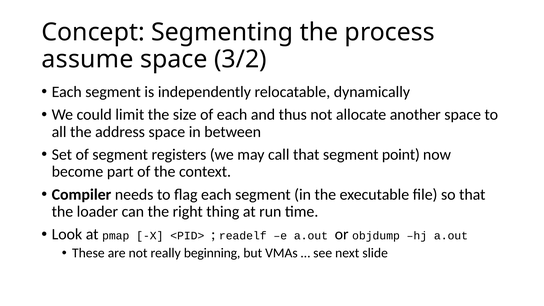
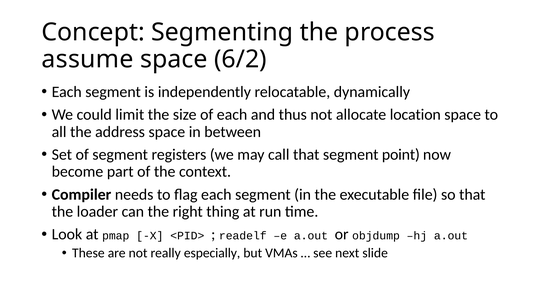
3/2: 3/2 -> 6/2
another: another -> location
beginning: beginning -> especially
